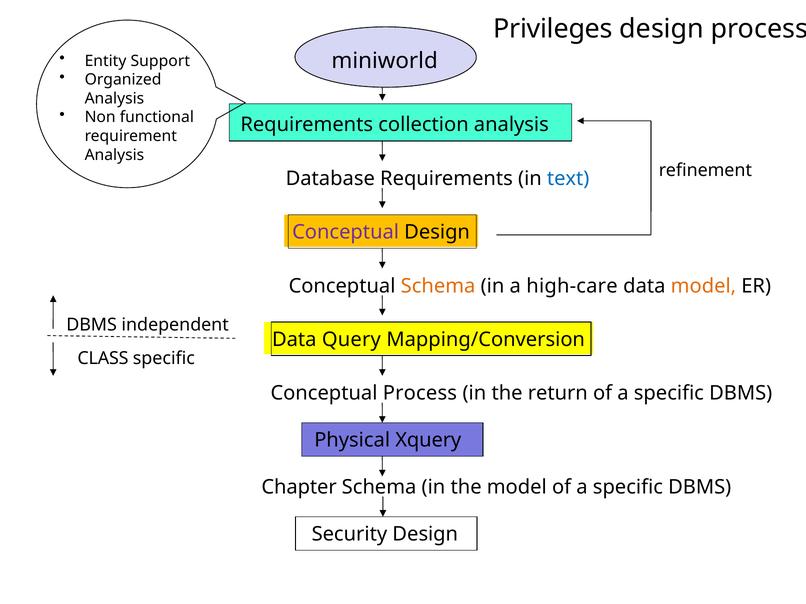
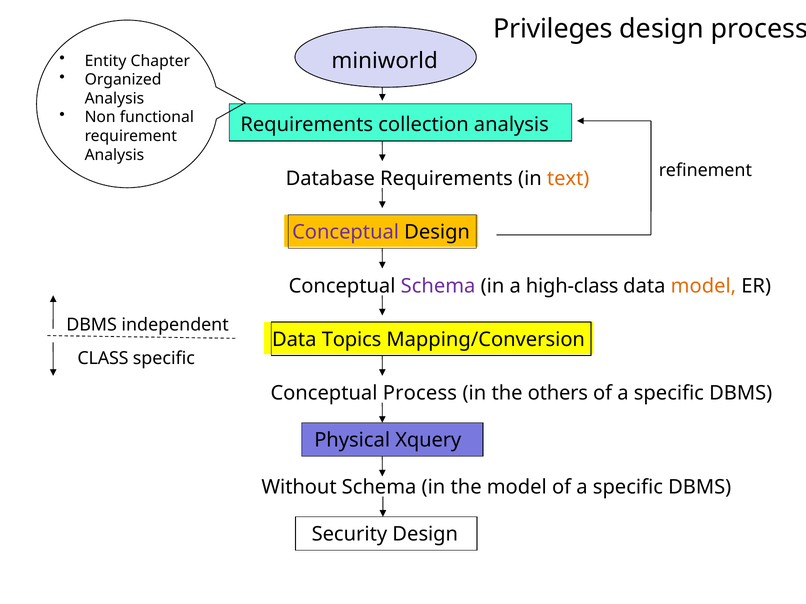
Support: Support -> Chapter
text colour: blue -> orange
Schema at (438, 286) colour: orange -> purple
high-care: high-care -> high-class
Query: Query -> Topics
return: return -> others
Chapter: Chapter -> Without
